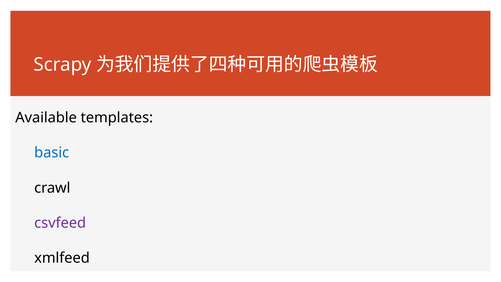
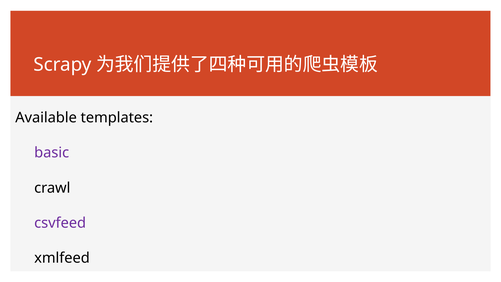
basic colour: blue -> purple
